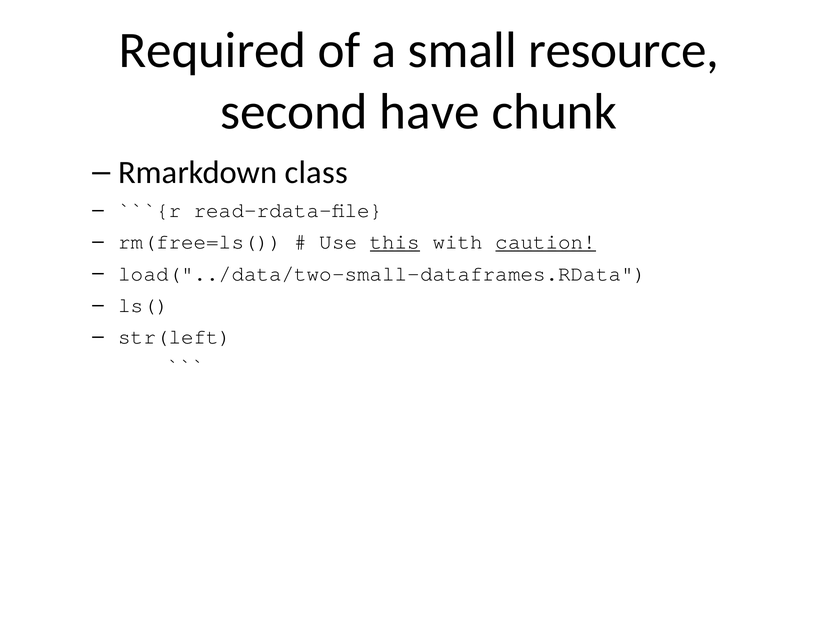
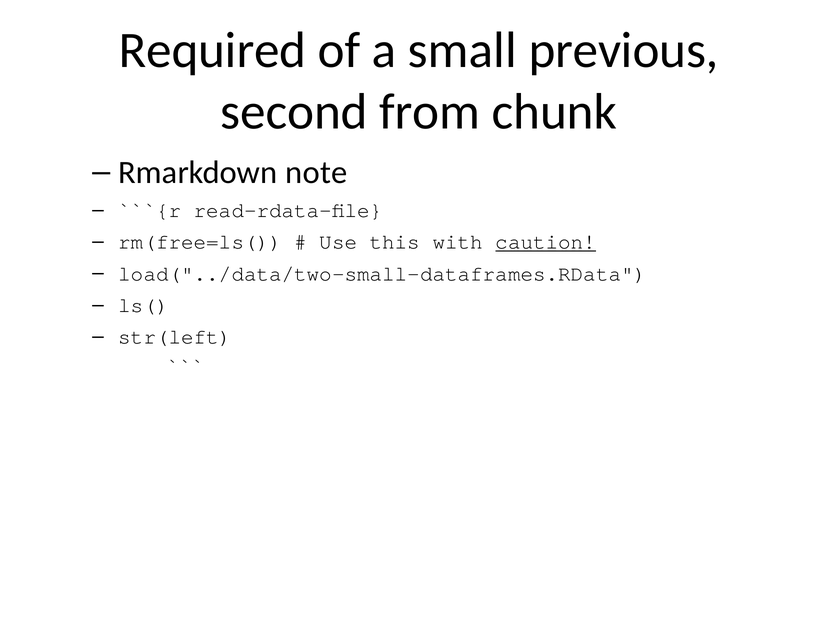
resource: resource -> previous
have: have -> from
class: class -> note
this underline: present -> none
